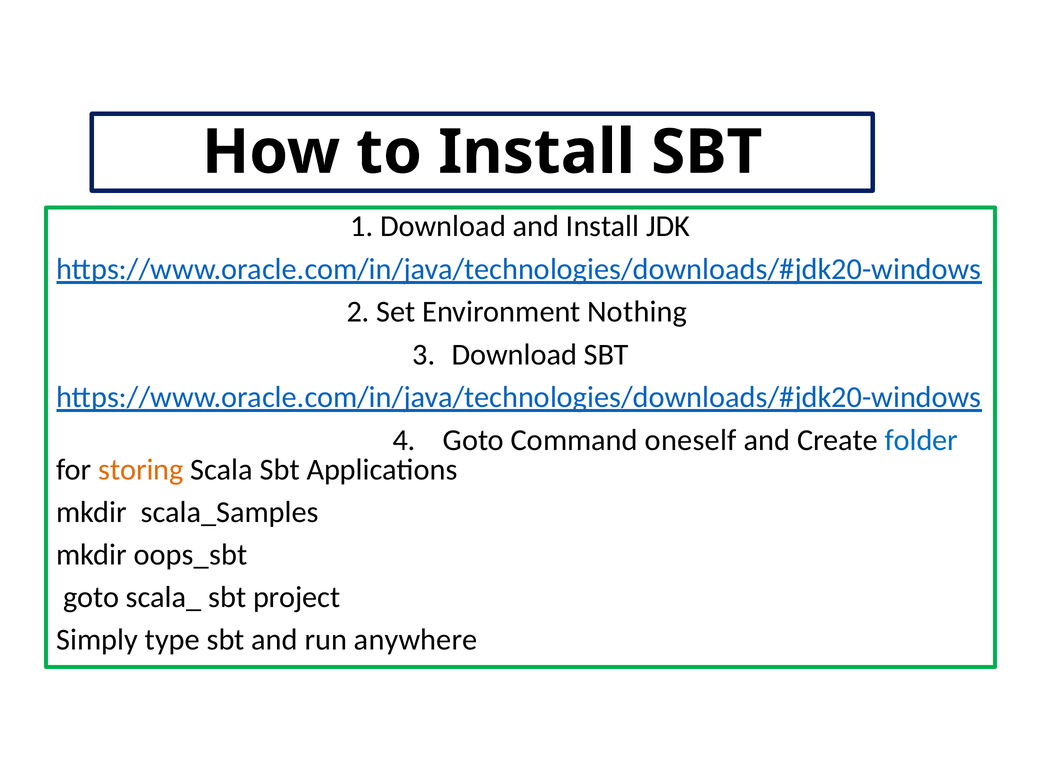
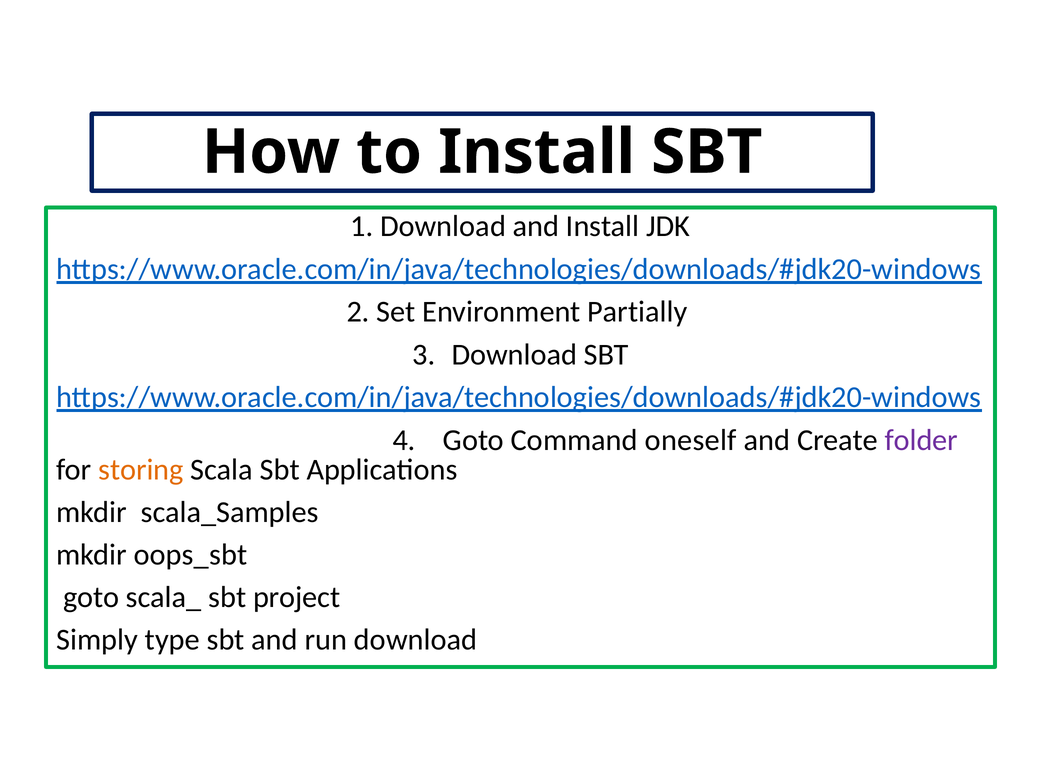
Nothing: Nothing -> Partially
folder colour: blue -> purple
run anywhere: anywhere -> download
